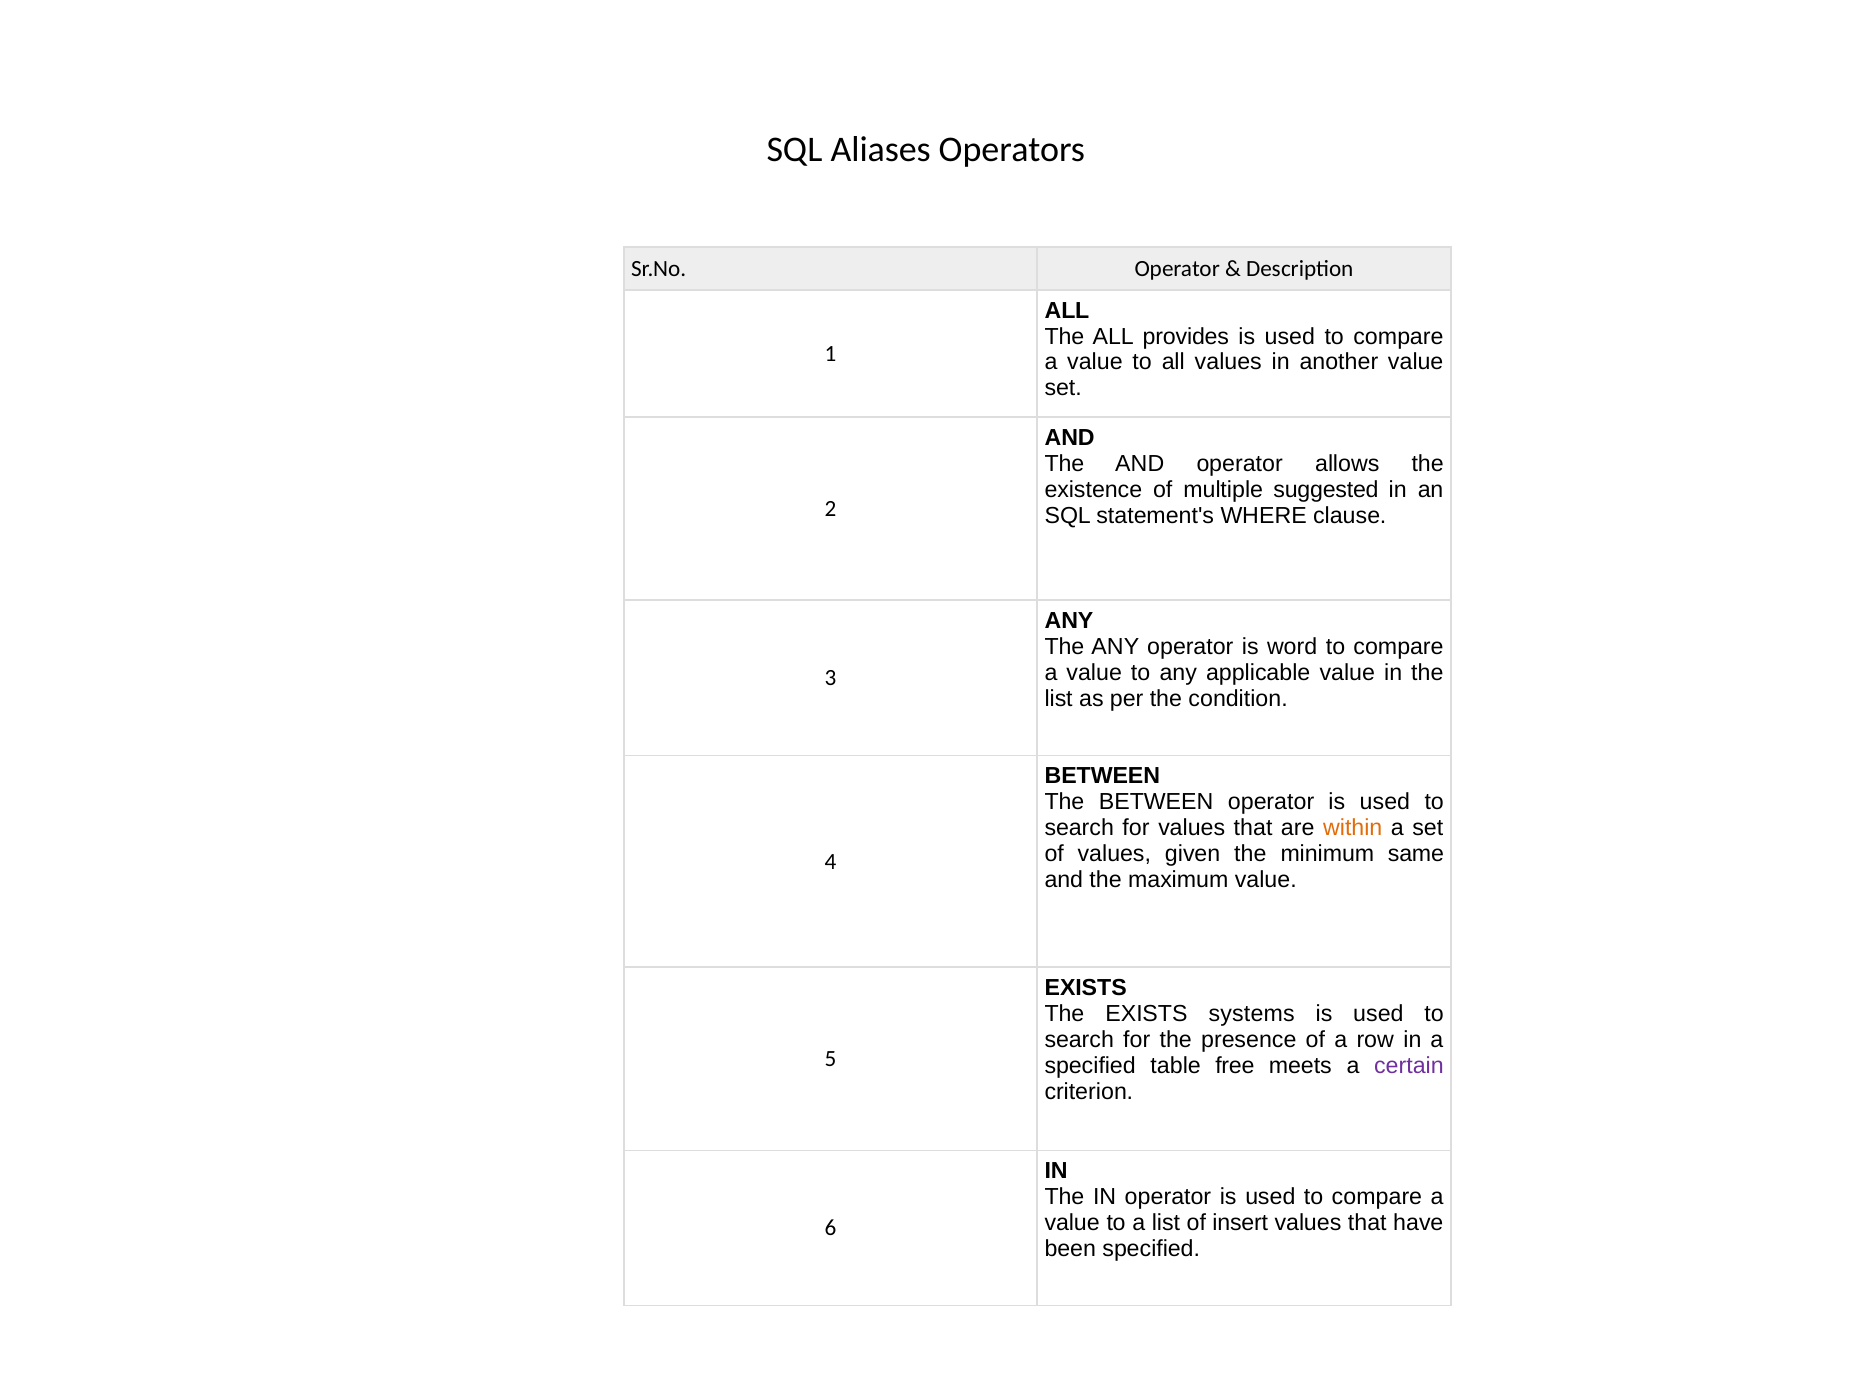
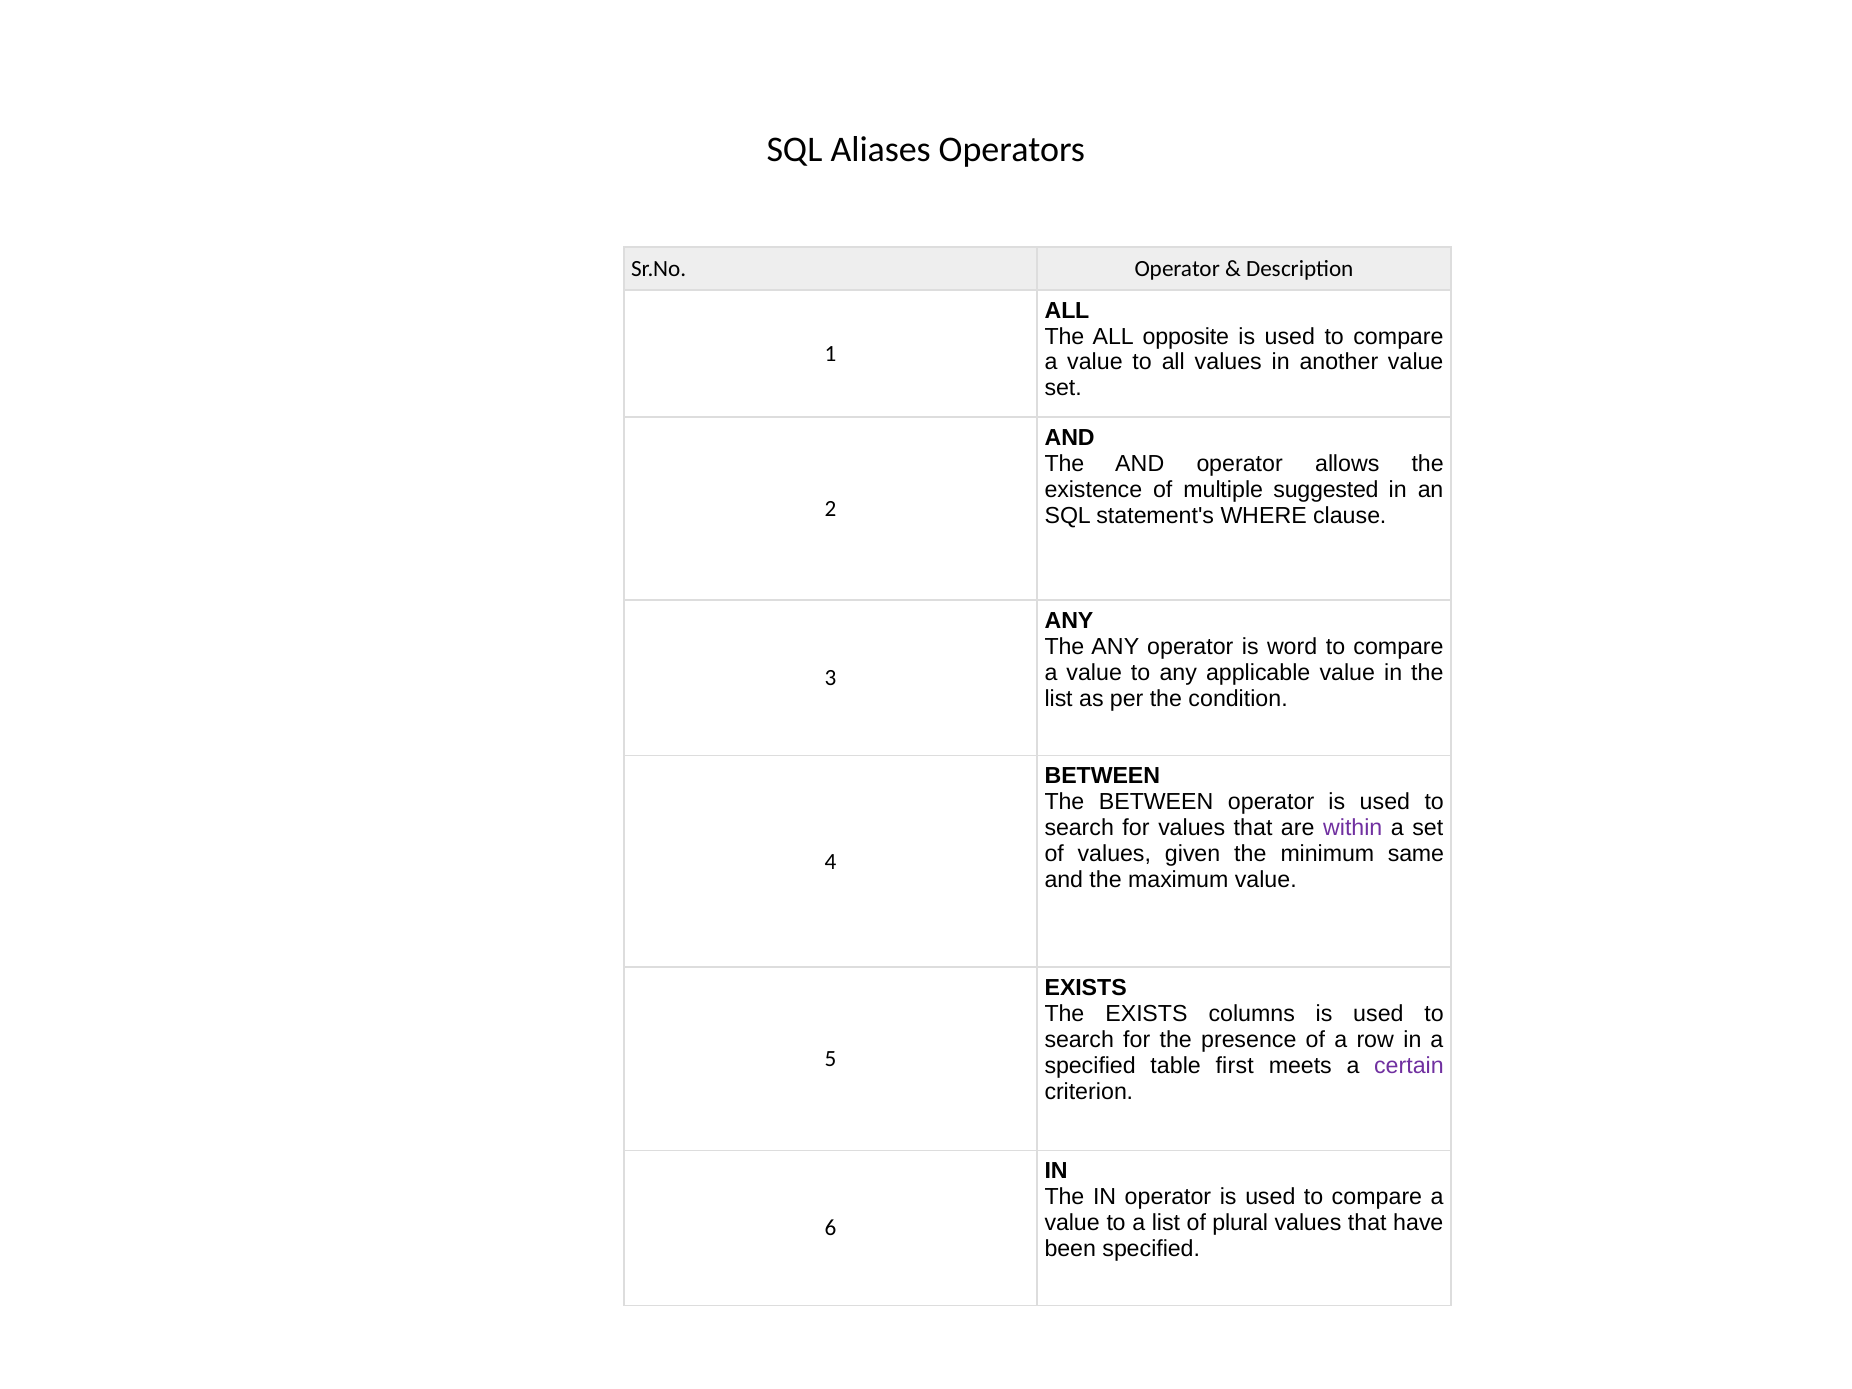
provides: provides -> opposite
within colour: orange -> purple
systems: systems -> columns
free: free -> first
insert: insert -> plural
